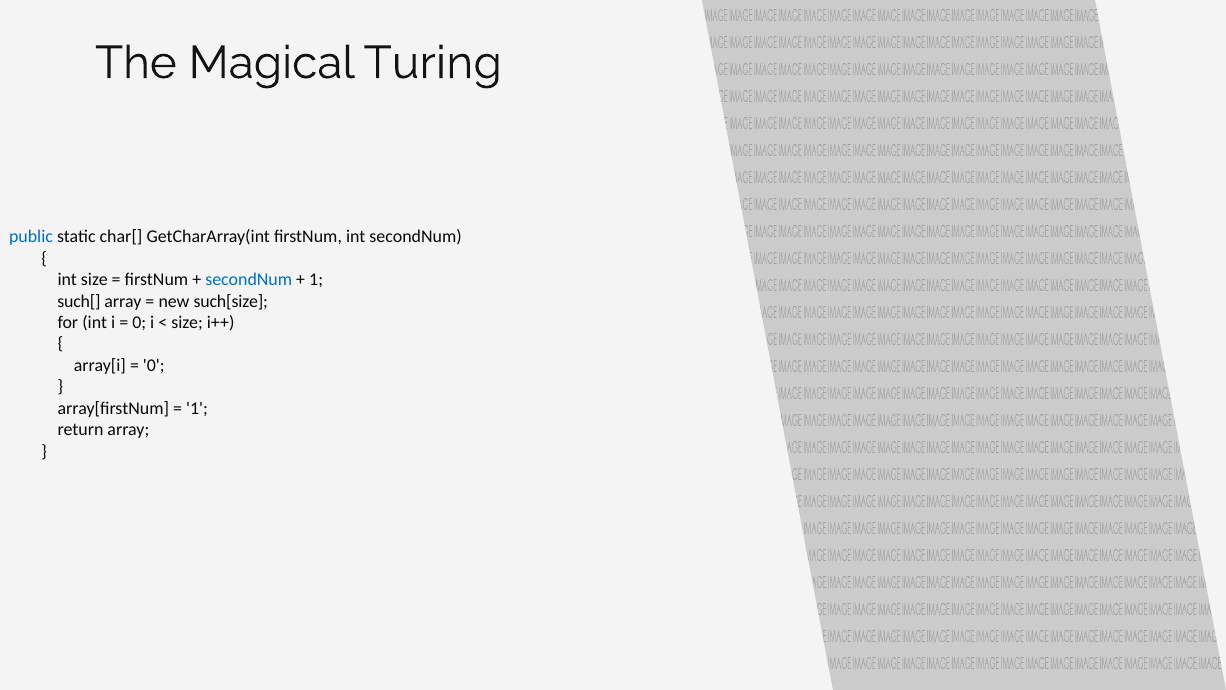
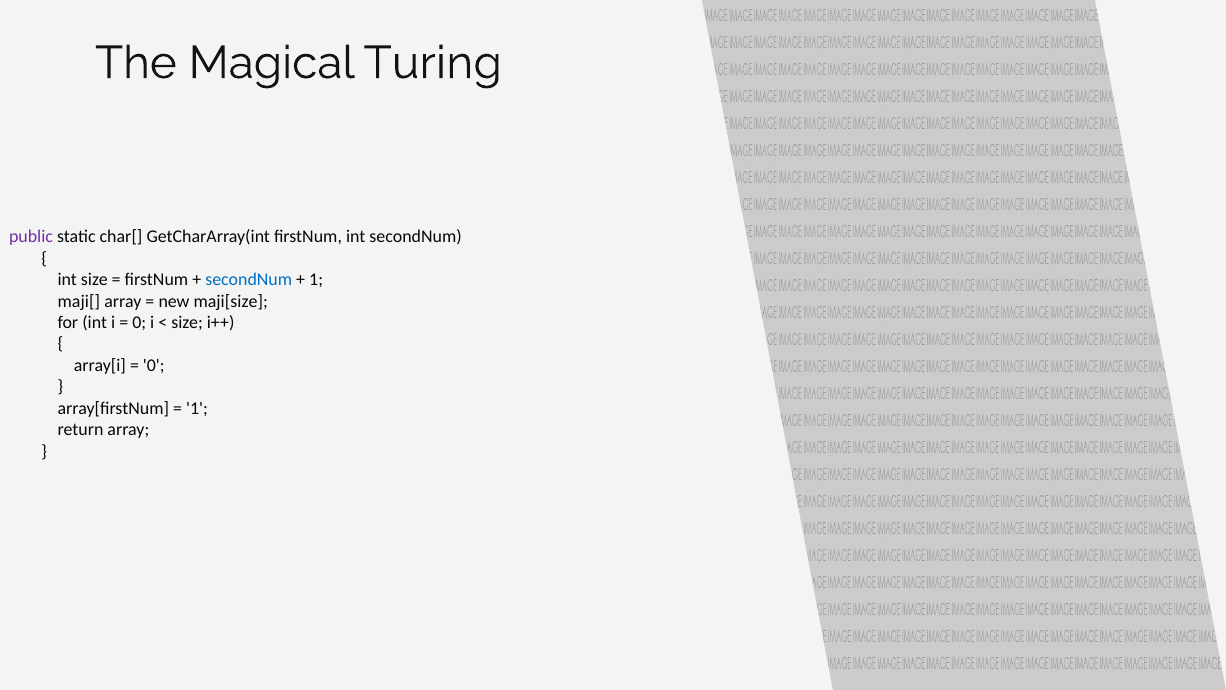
public colour: blue -> purple
such[: such[ -> maji[
such[size: such[size -> maji[size
